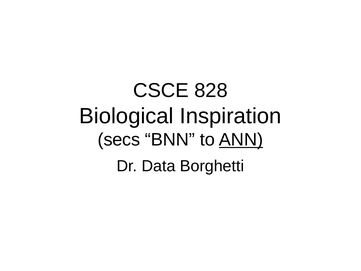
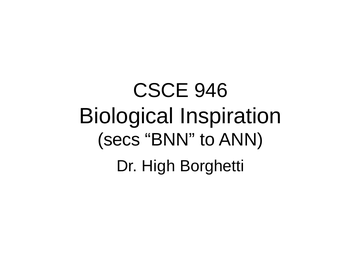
828: 828 -> 946
ANN underline: present -> none
Data: Data -> High
